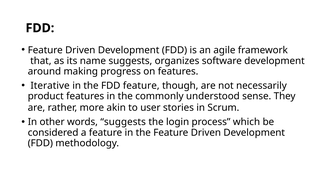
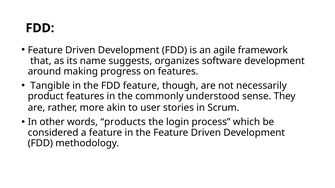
Iterative: Iterative -> Tangible
words suggests: suggests -> products
